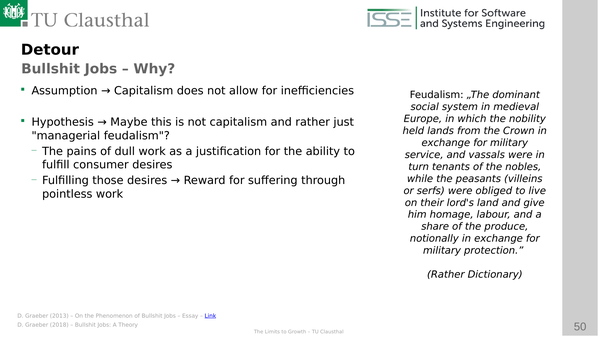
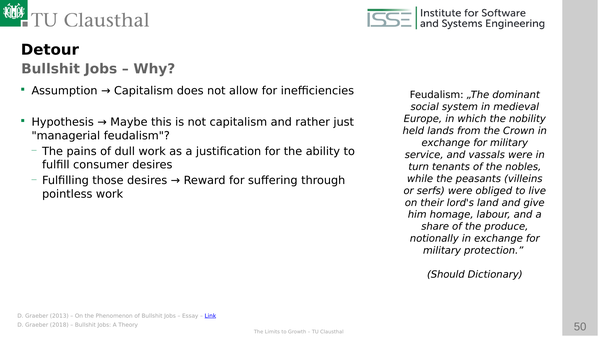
Rather at (446, 275): Rather -> Should
